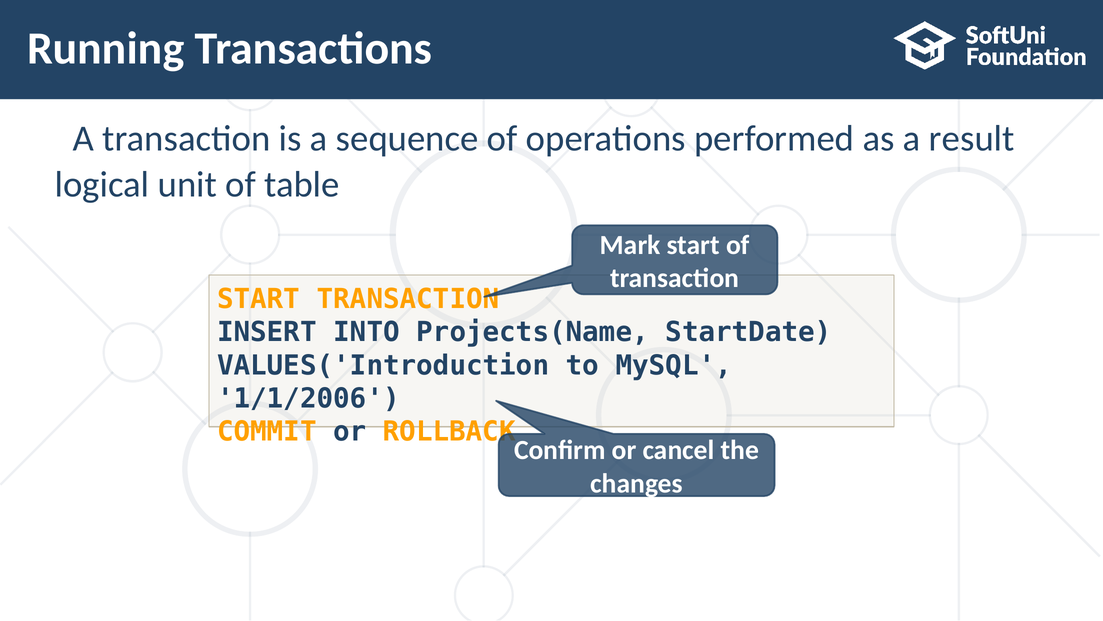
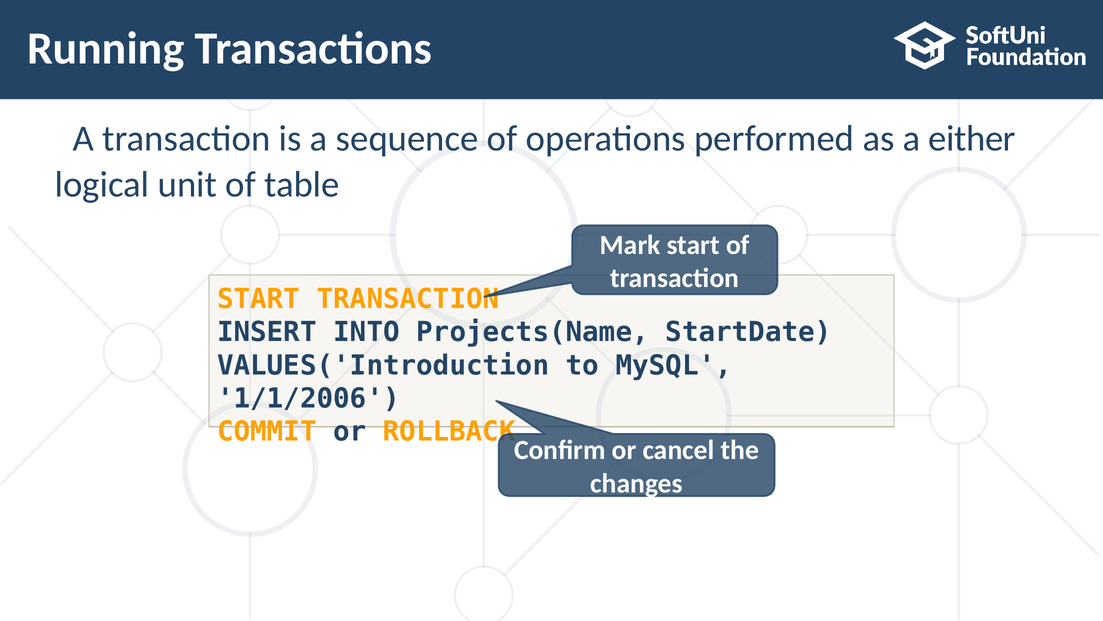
result: result -> either
